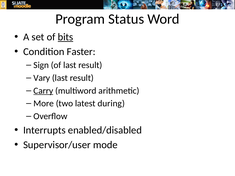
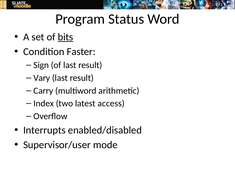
Carry underline: present -> none
More: More -> Index
during: during -> access
